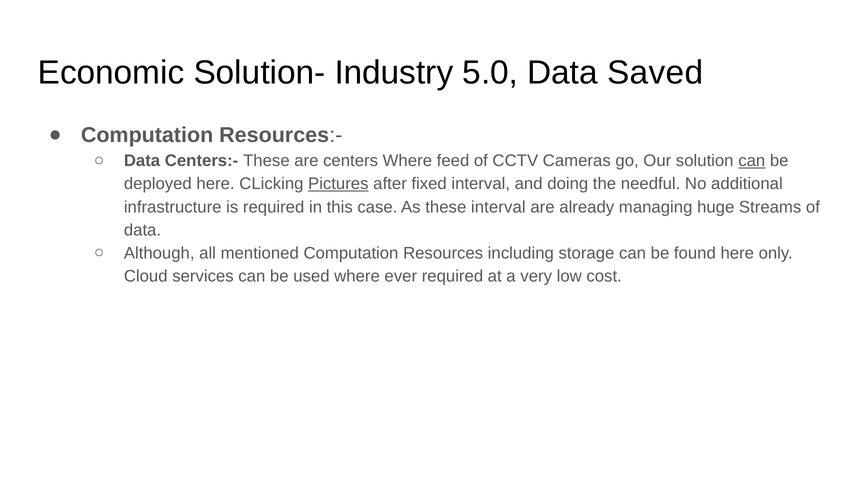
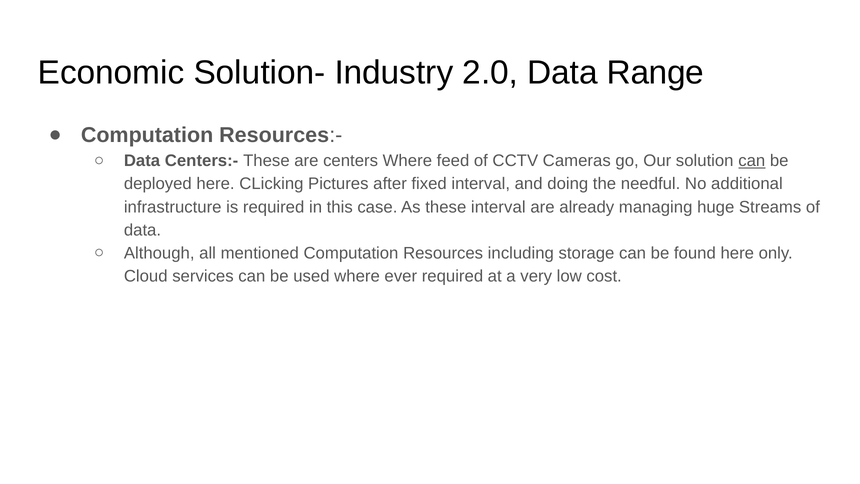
5.0: 5.0 -> 2.0
Saved: Saved -> Range
Pictures underline: present -> none
